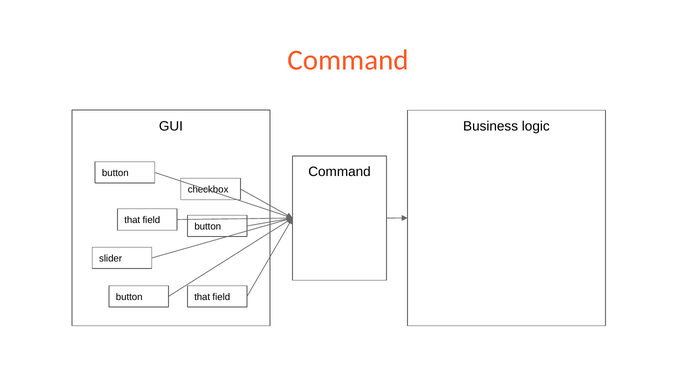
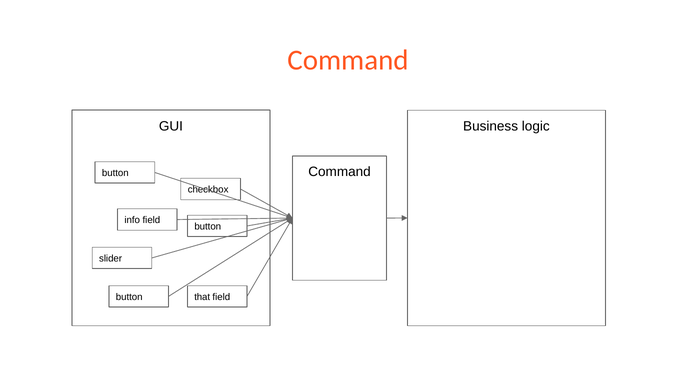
that at (132, 221): that -> info
